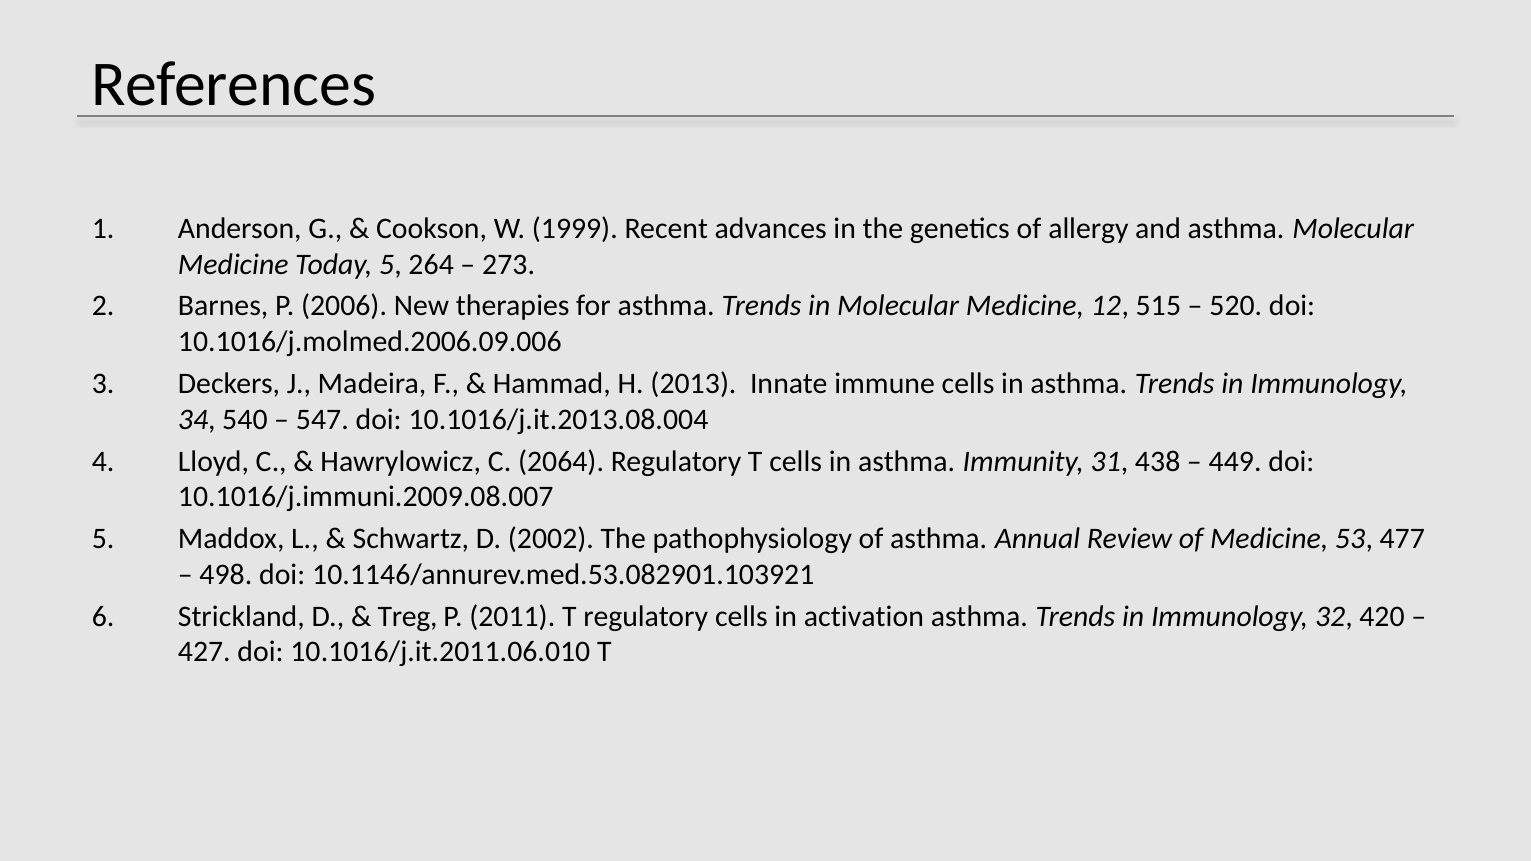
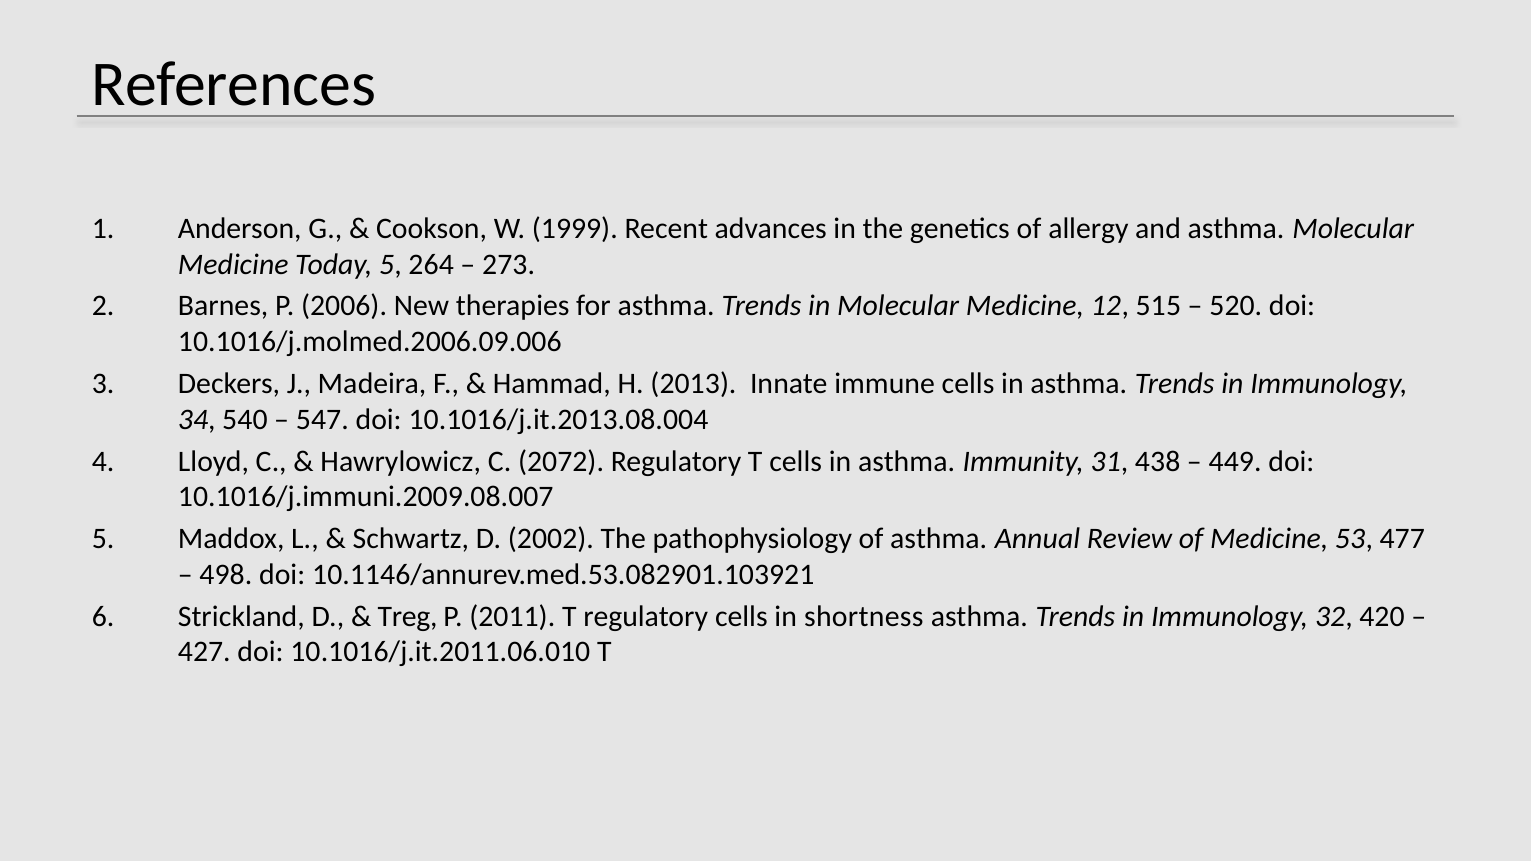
2064: 2064 -> 2072
activation: activation -> shortness
